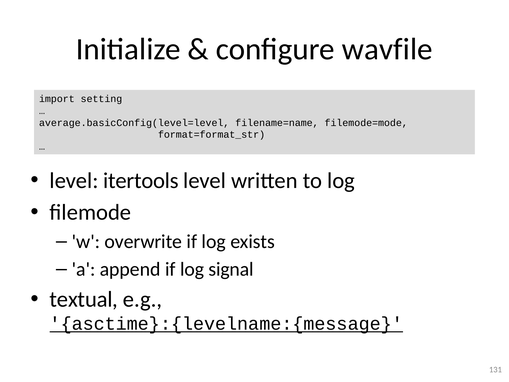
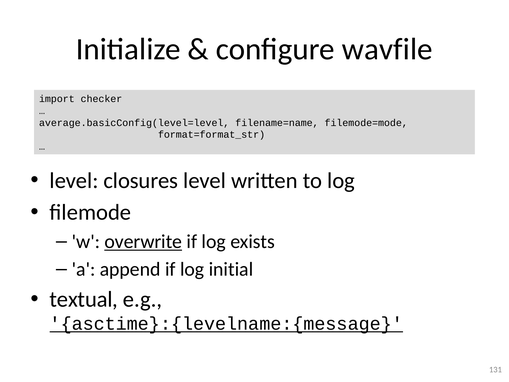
setting: setting -> checker
itertools: itertools -> closures
overwrite underline: none -> present
signal: signal -> initial
